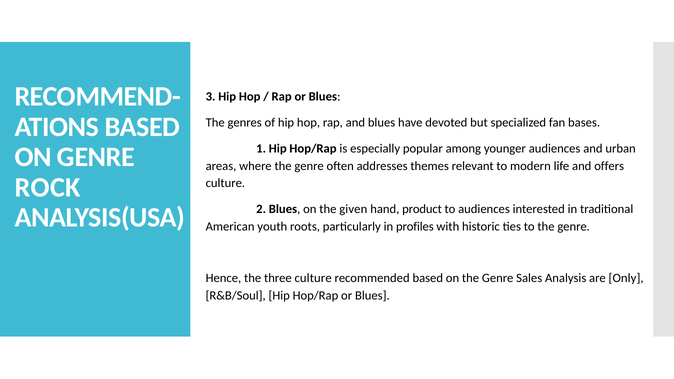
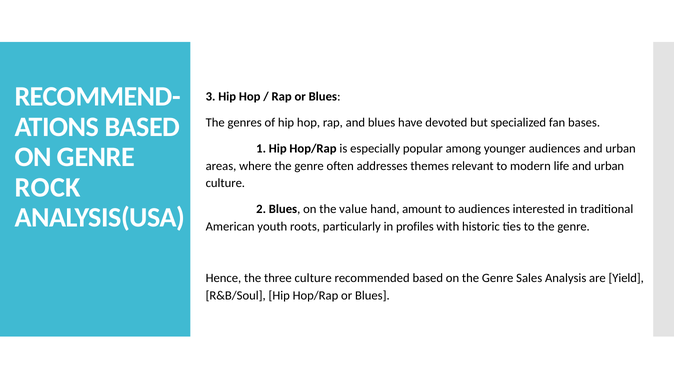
life and offers: offers -> urban
given: given -> value
product: product -> amount
Only: Only -> Yield
